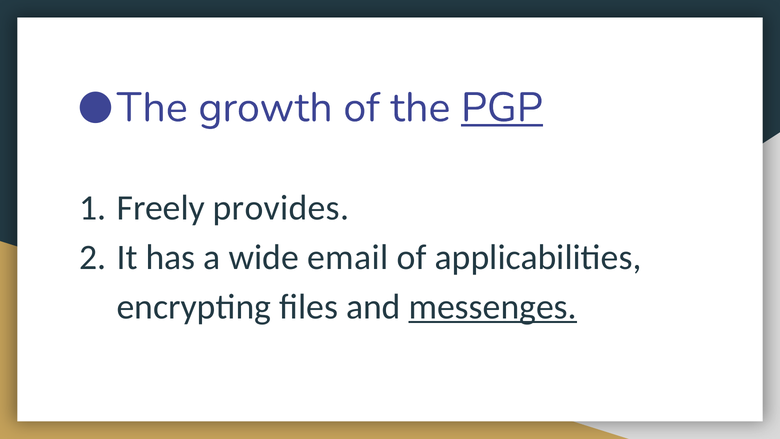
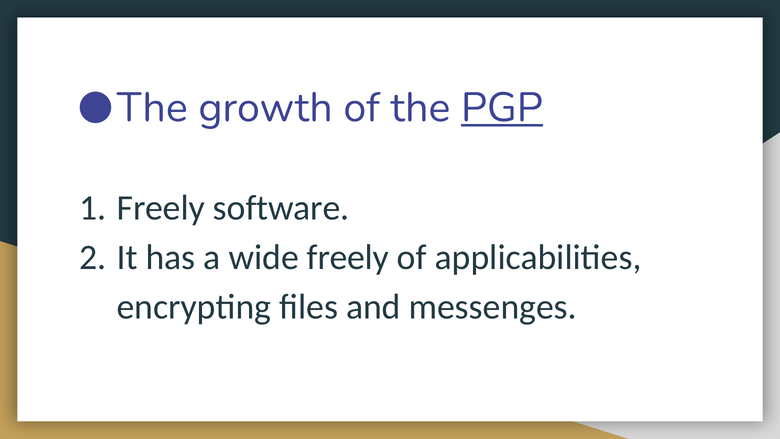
provides: provides -> software
wide email: email -> freely
messenges underline: present -> none
